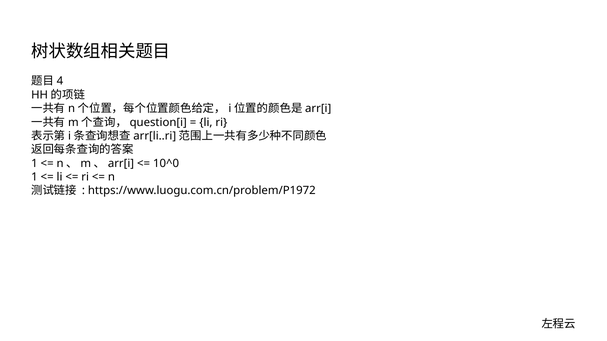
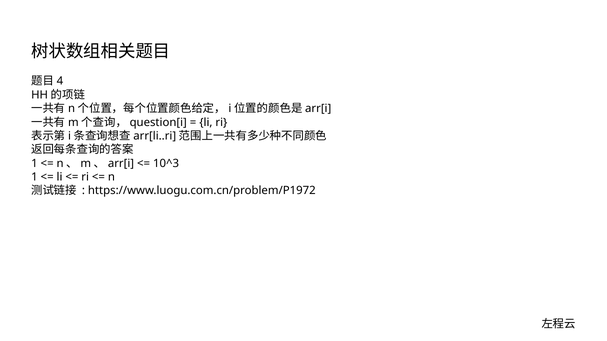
10^0: 10^0 -> 10^3
